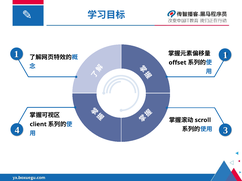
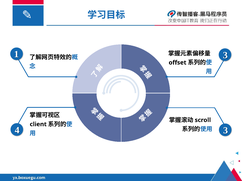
1 1: 1 -> 3
